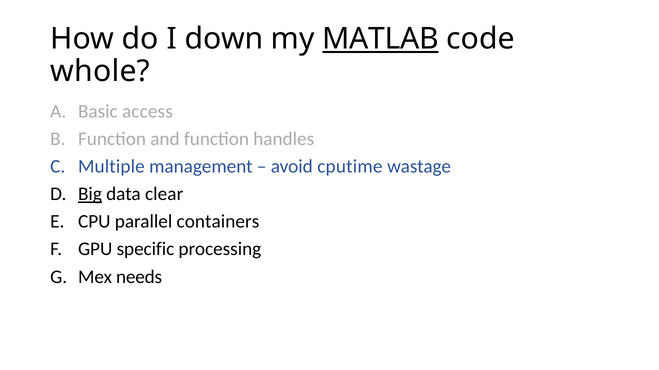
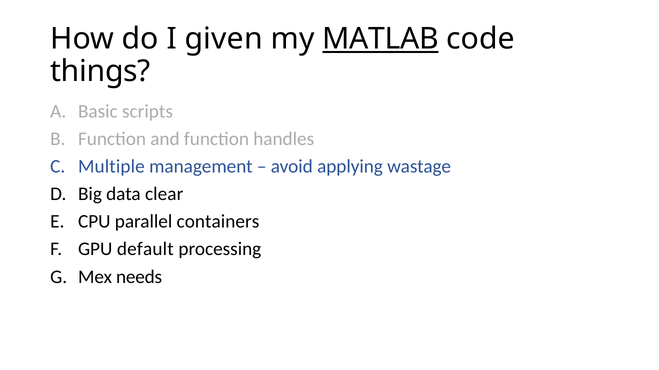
down: down -> given
whole: whole -> things
access: access -> scripts
cputime: cputime -> applying
Big underline: present -> none
specific: specific -> default
